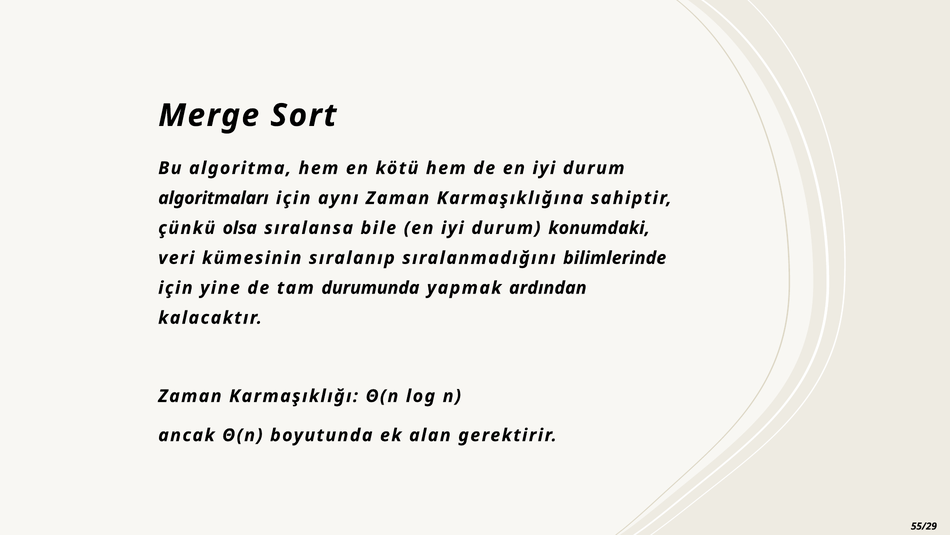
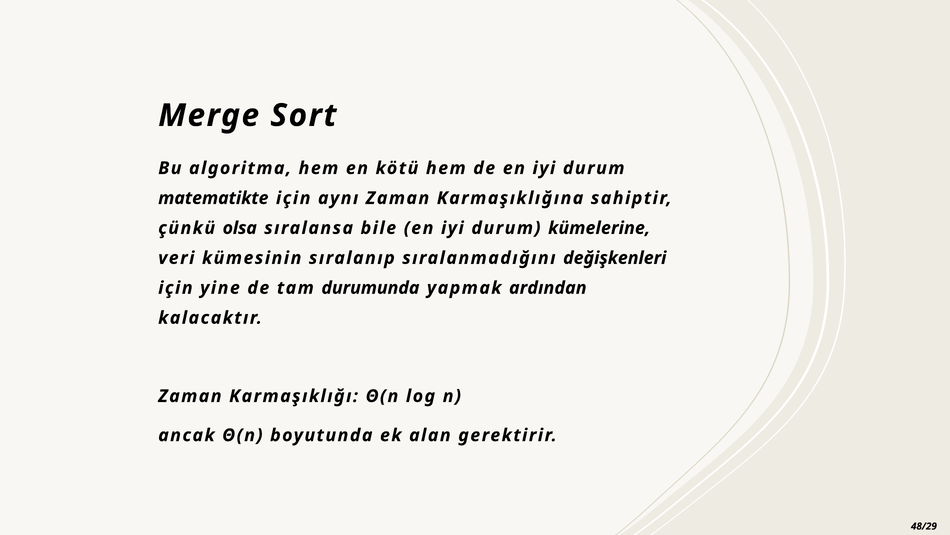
algoritmaları: algoritmaları -> matematikte
konumdaki: konumdaki -> kümelerine
bilimlerinde: bilimlerinde -> değişkenleri
55/29: 55/29 -> 48/29
